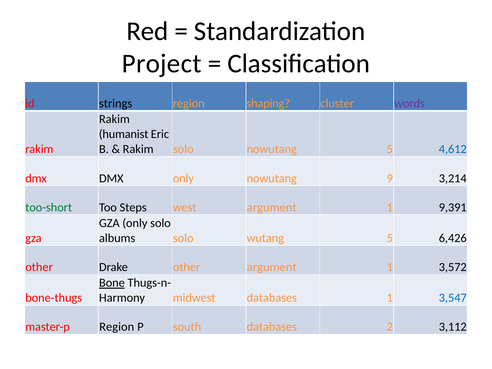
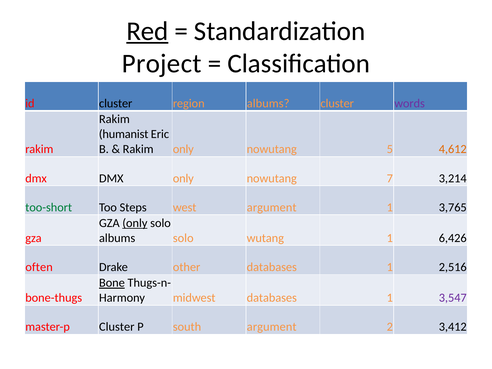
Red underline: none -> present
id strings: strings -> cluster
region shaping: shaping -> albums
Rakim solo: solo -> only
4,612 colour: blue -> orange
9: 9 -> 7
9,391: 9,391 -> 3,765
only at (135, 223) underline: none -> present
wutang 5: 5 -> 1
other at (39, 267): other -> often
other argument: argument -> databases
3,572: 3,572 -> 2,516
3,547 colour: blue -> purple
master-p Region: Region -> Cluster
south databases: databases -> argument
3,112: 3,112 -> 3,412
